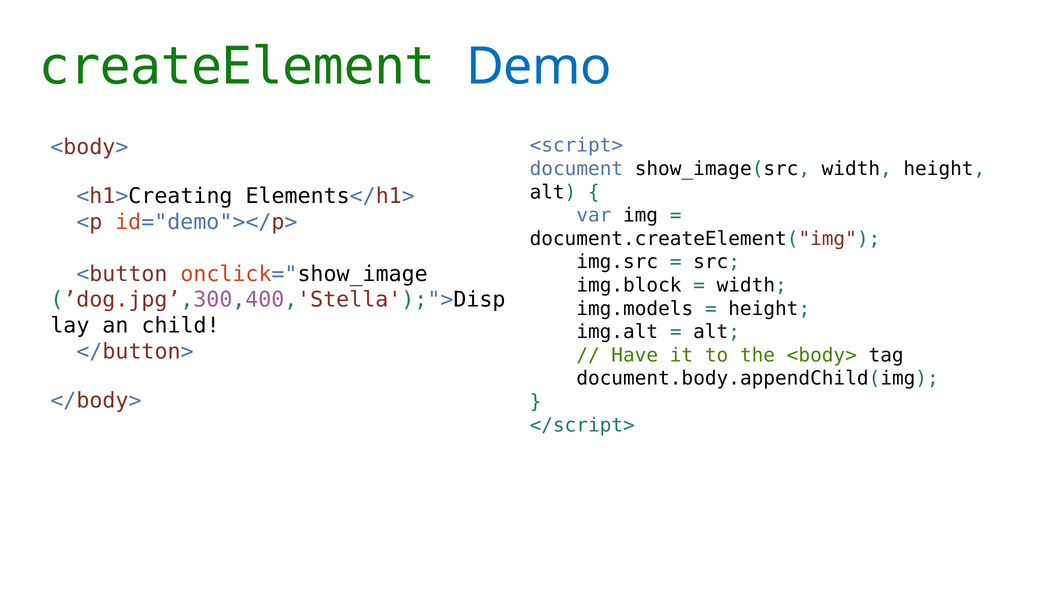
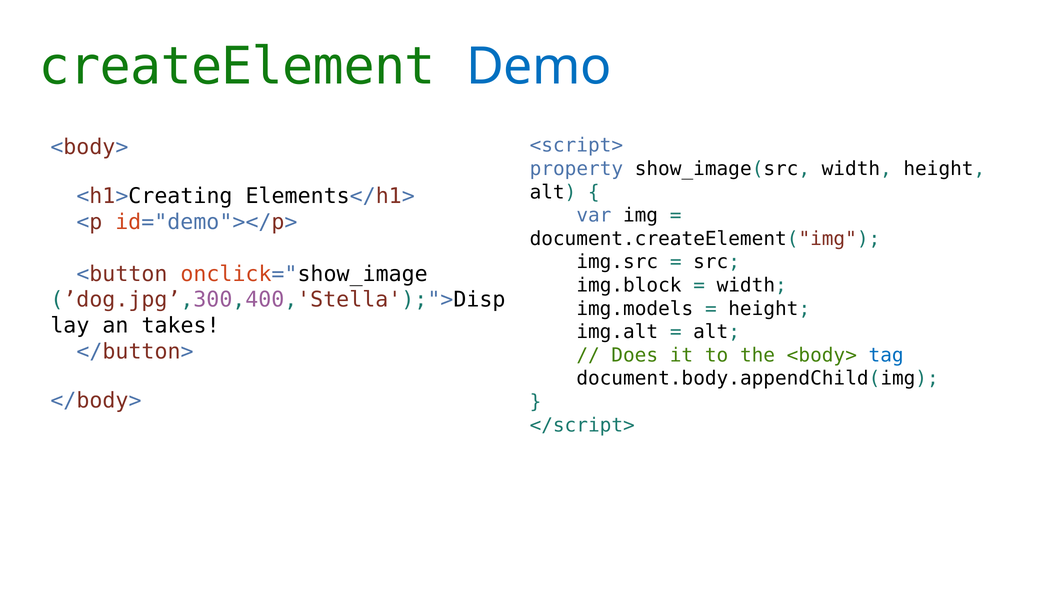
document: document -> property
child: child -> takes
Have: Have -> Does
tag colour: black -> blue
